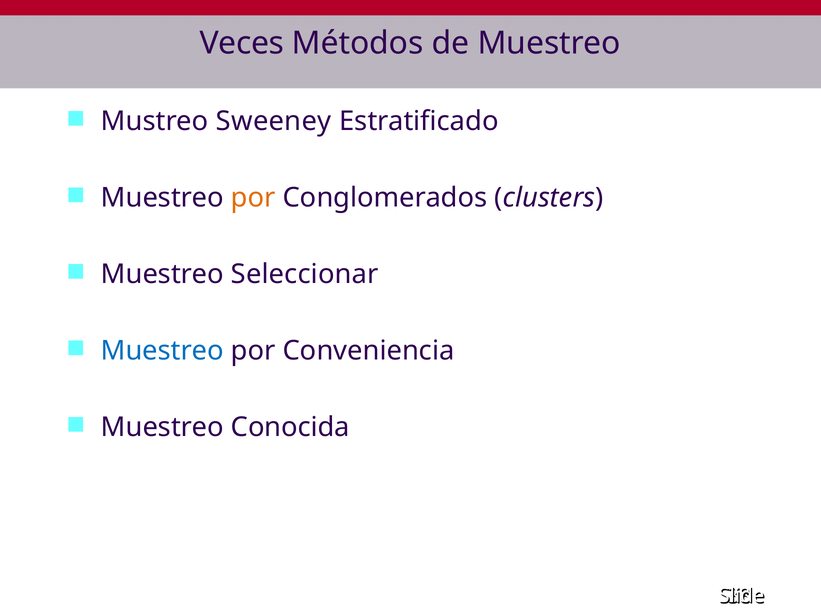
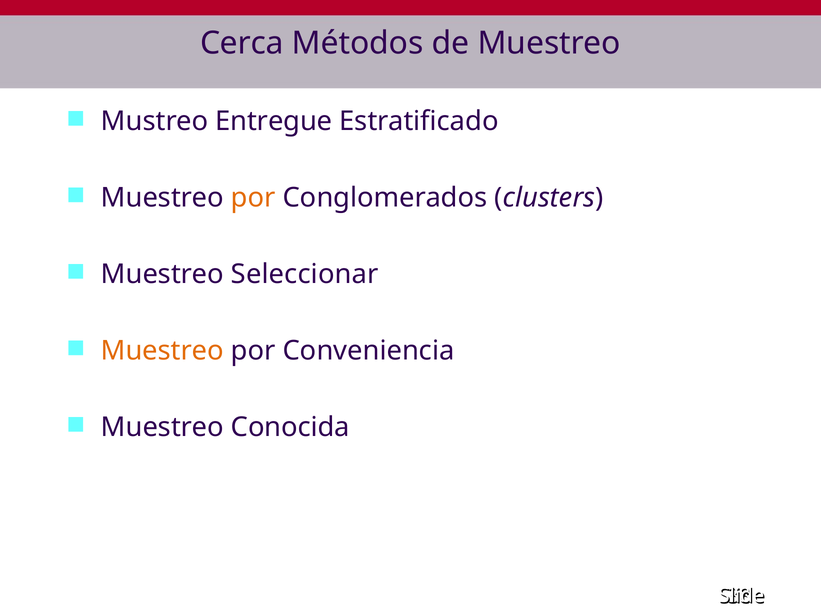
Veces: Veces -> Cerca
Sweeney: Sweeney -> Entregue
Muestreo at (162, 351) colour: blue -> orange
